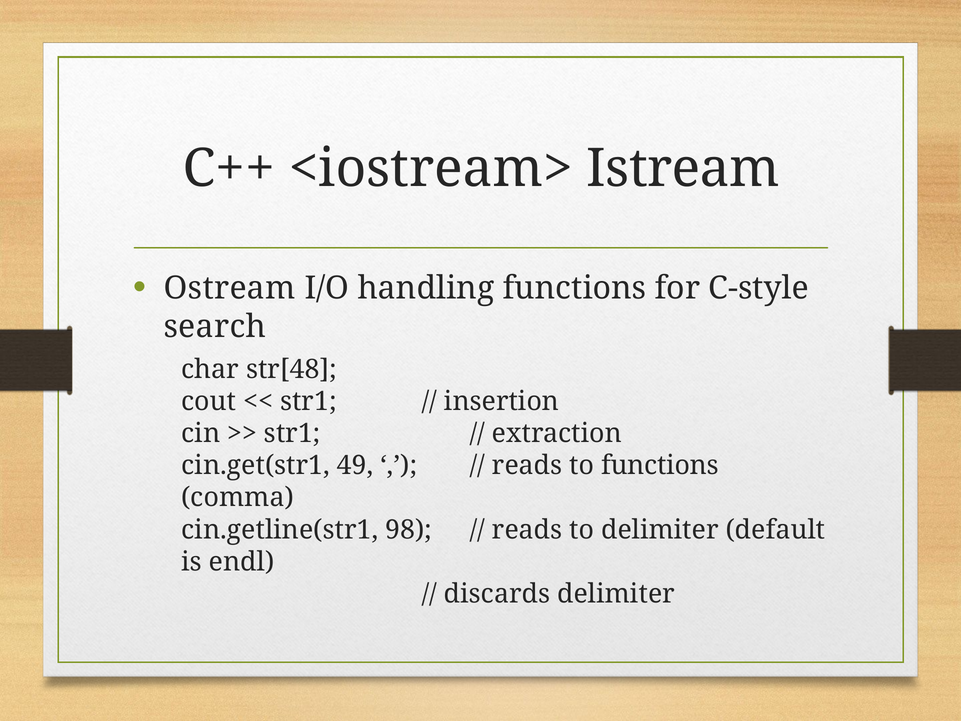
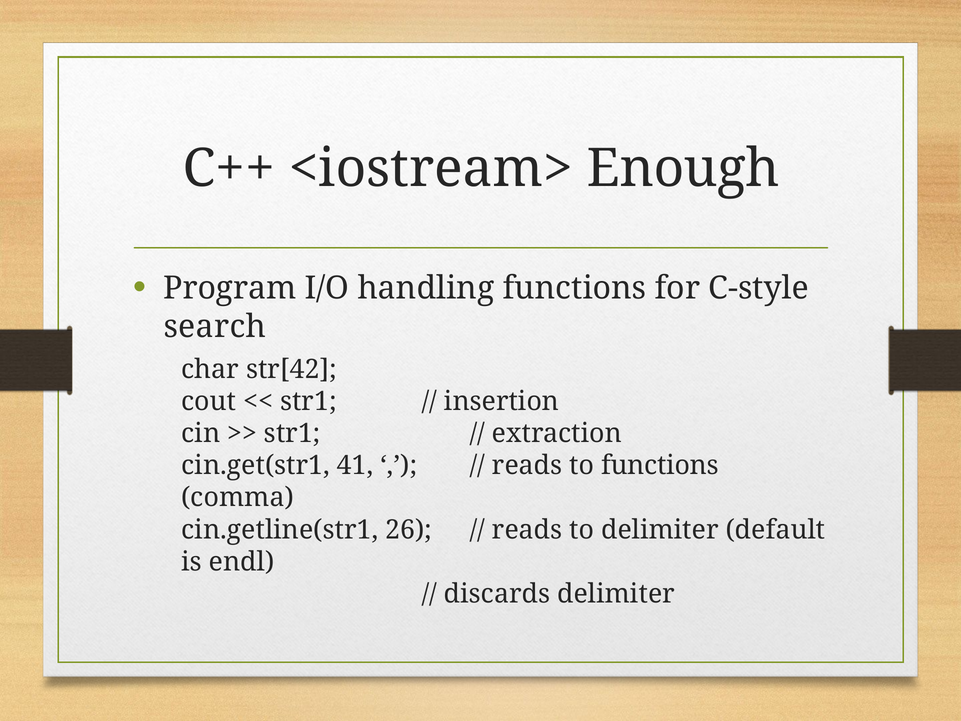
Istream: Istream -> Enough
Ostream: Ostream -> Program
str[48: str[48 -> str[42
49: 49 -> 41
98: 98 -> 26
